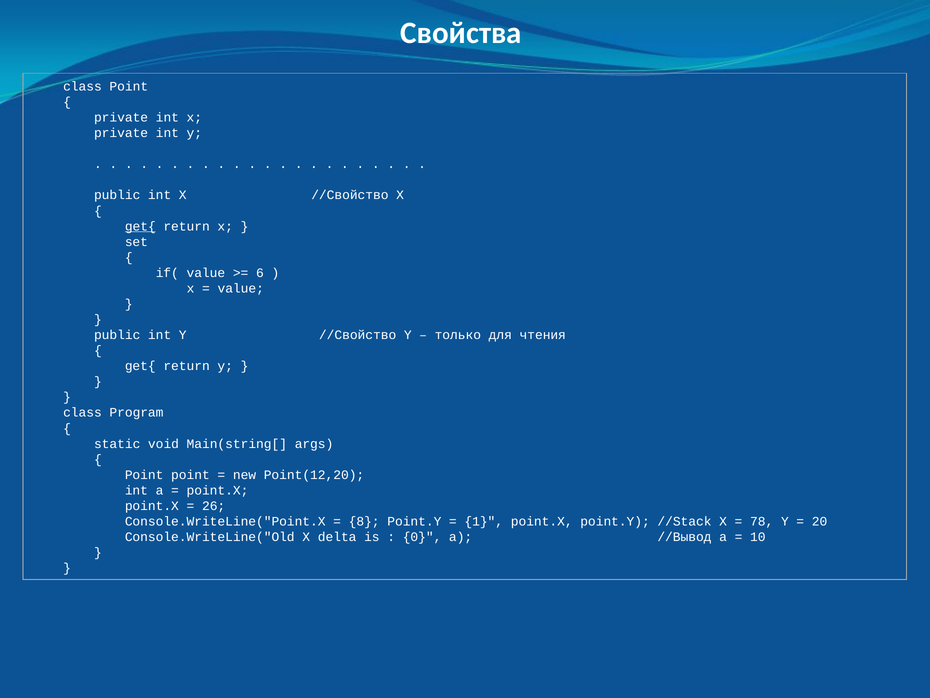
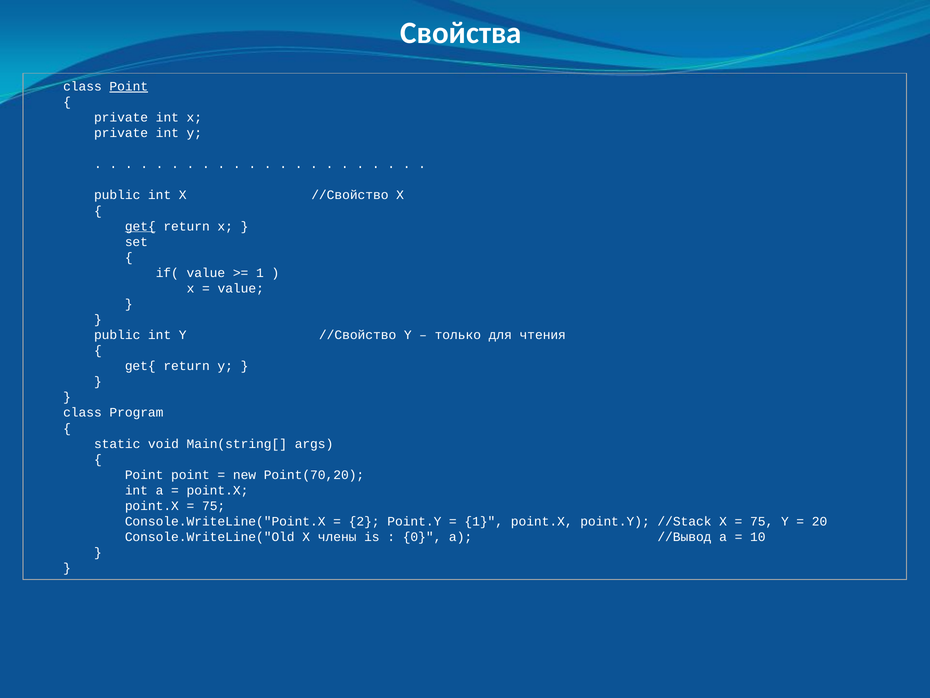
Point at (129, 86) underline: none -> present
6 at (260, 273): 6 -> 1
Point(12,20: Point(12,20 -> Point(70,20
26 at (214, 506): 26 -> 75
8: 8 -> 2
78 at (762, 521): 78 -> 75
delta: delta -> члены
